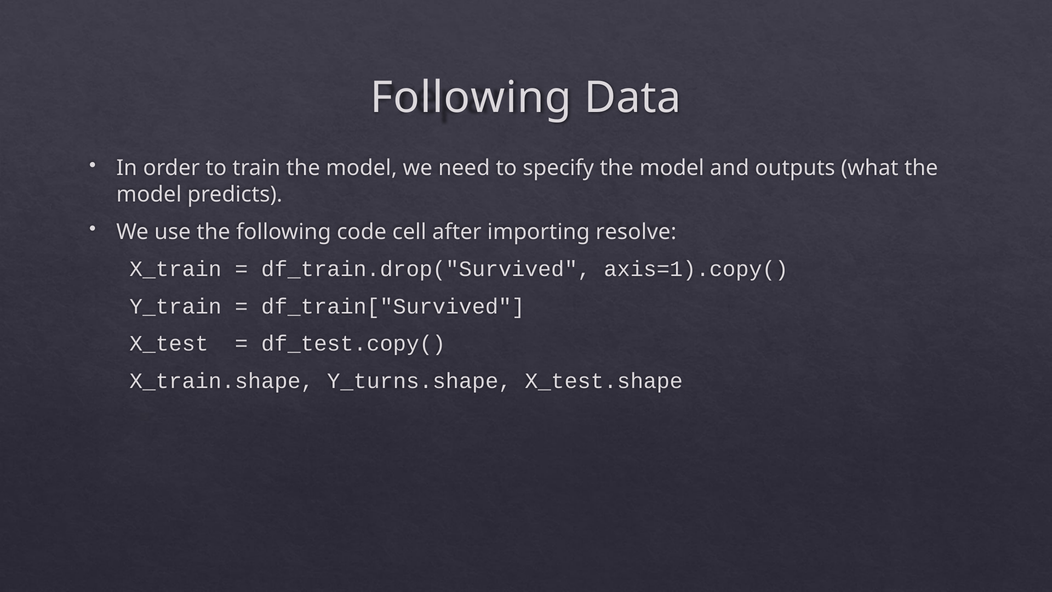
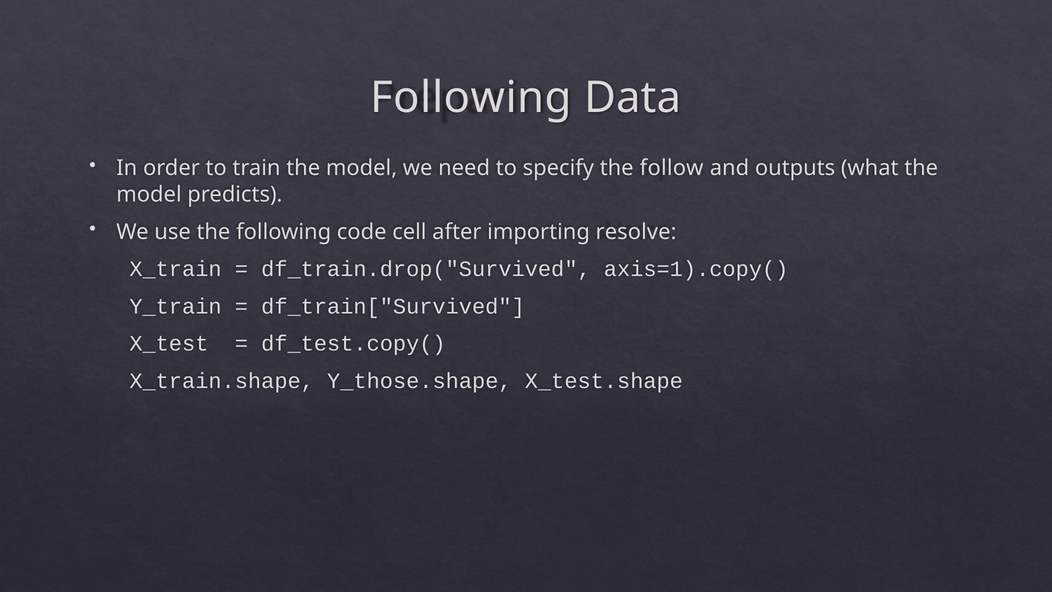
specify the model: model -> follow
Y_turns.shape: Y_turns.shape -> Y_those.shape
